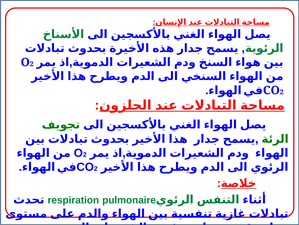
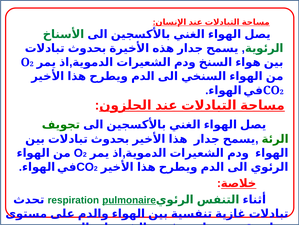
pulmonaire underline: none -> present
